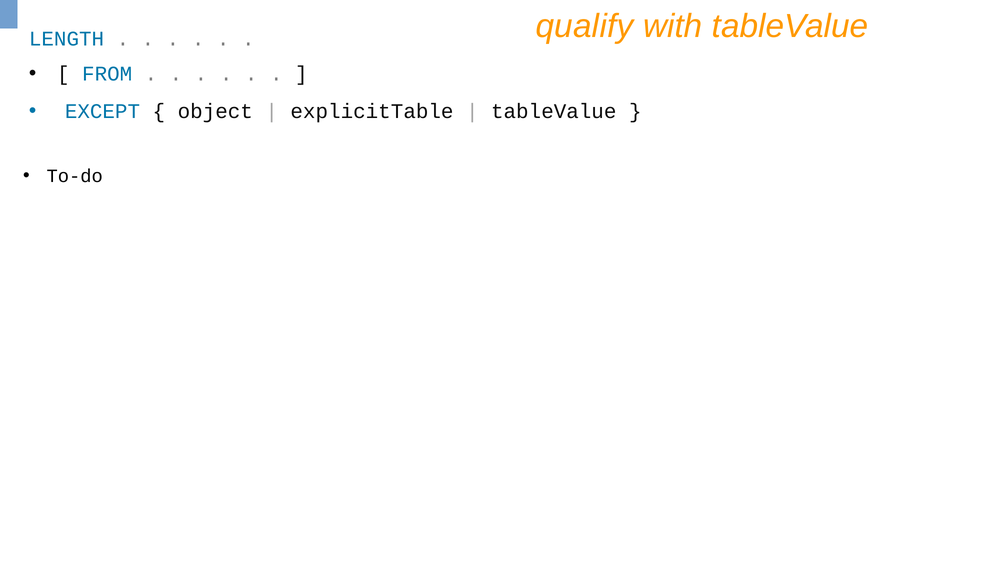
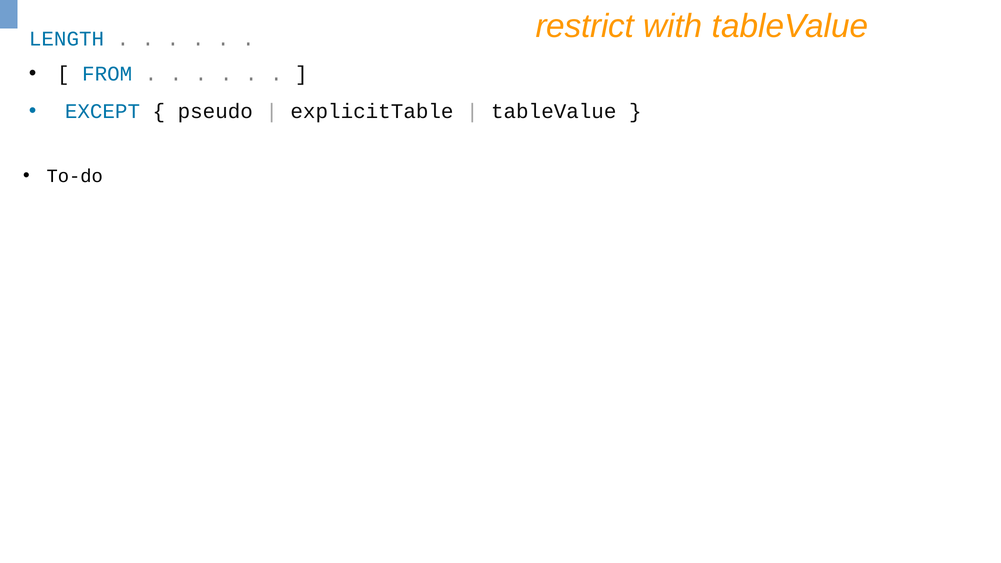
qualify: qualify -> restrict
object: object -> pseudo
